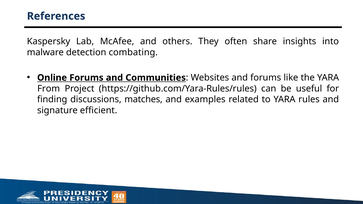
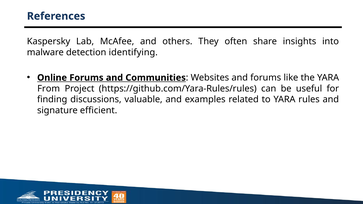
combating: combating -> identifying
matches: matches -> valuable
